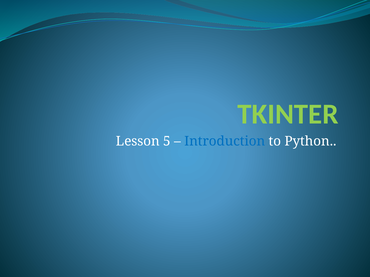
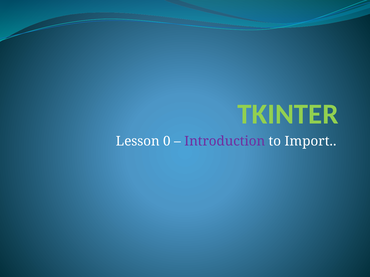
5: 5 -> 0
Introduction colour: blue -> purple
Python: Python -> Import
